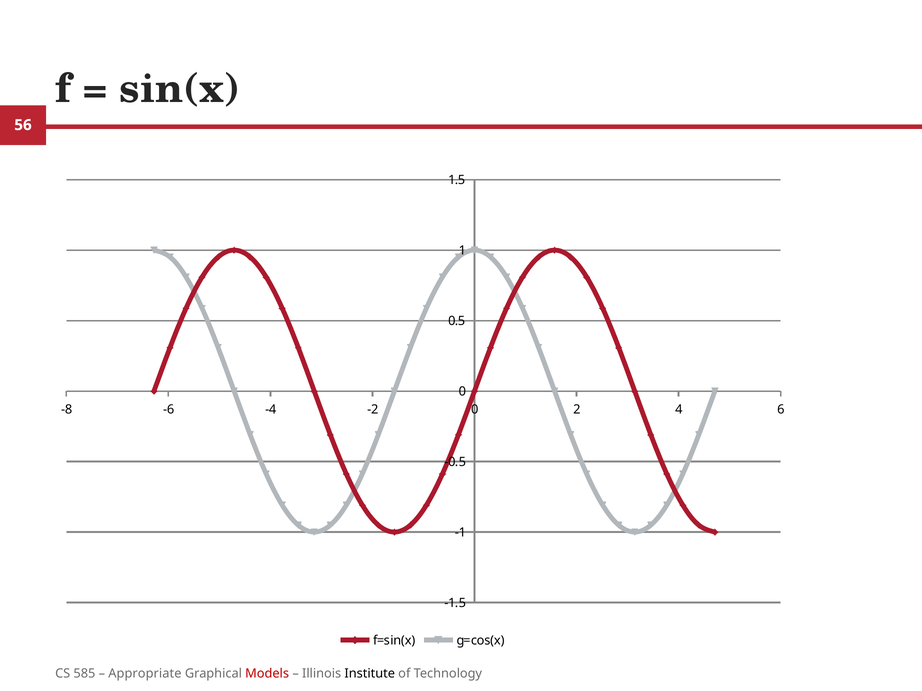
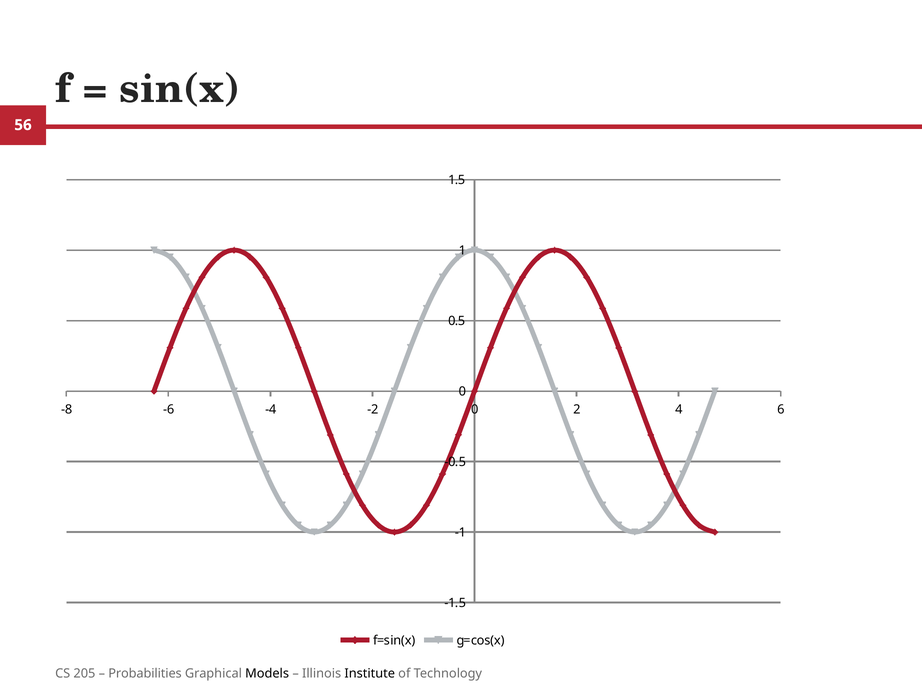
585: 585 -> 205
Appropriate: Appropriate -> Probabilities
Models colour: red -> black
